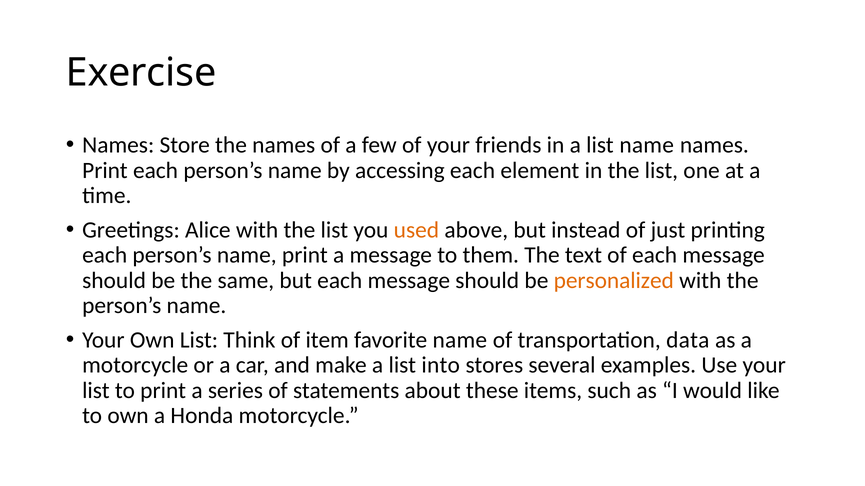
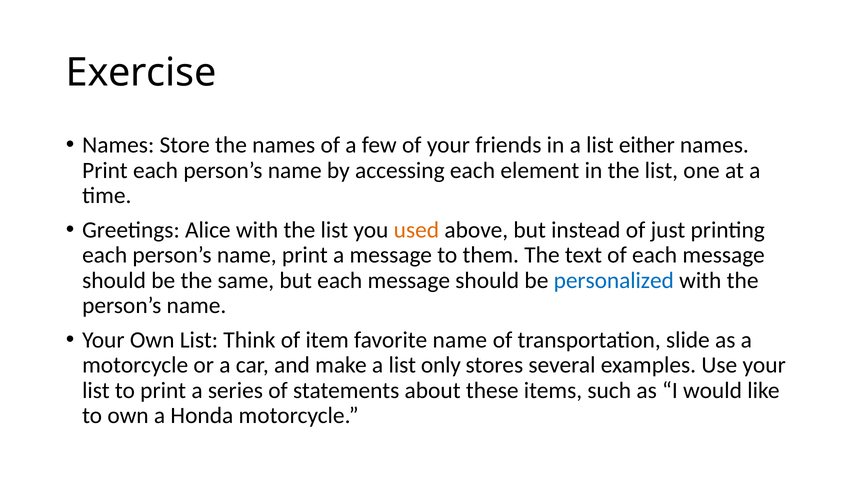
list name: name -> either
personalized colour: orange -> blue
data: data -> slide
into: into -> only
